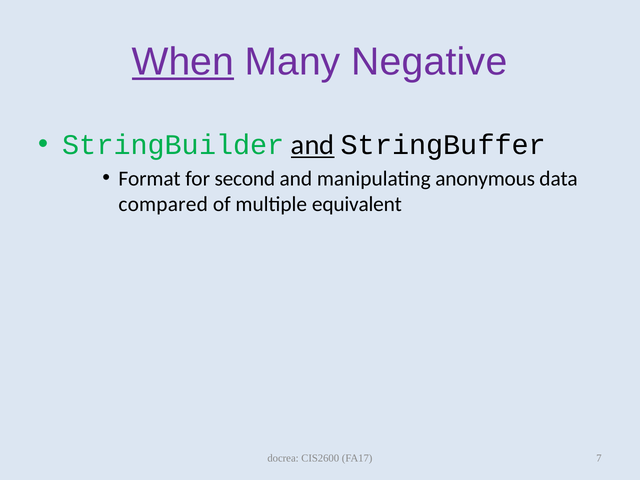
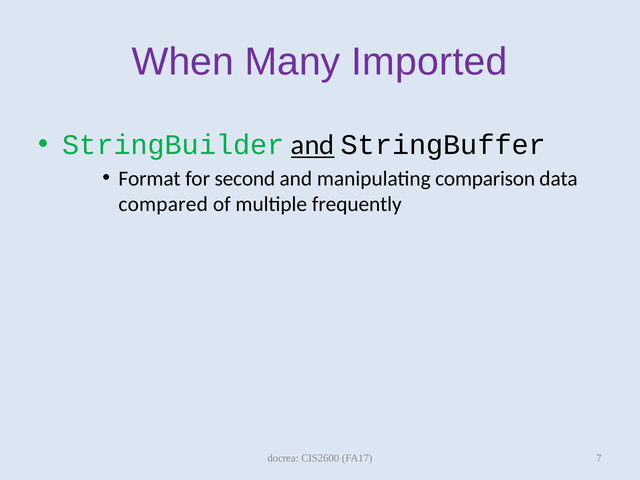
When underline: present -> none
Negative: Negative -> Imported
anonymous: anonymous -> comparison
equivalent: equivalent -> frequently
